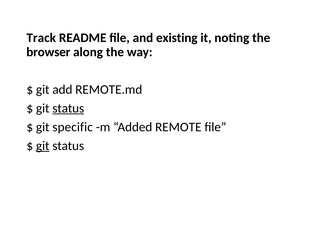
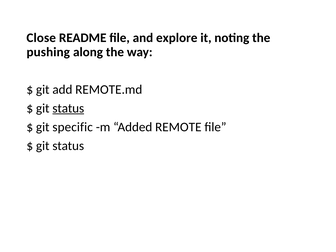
Track: Track -> Close
existing: existing -> explore
browser: browser -> pushing
git at (43, 146) underline: present -> none
